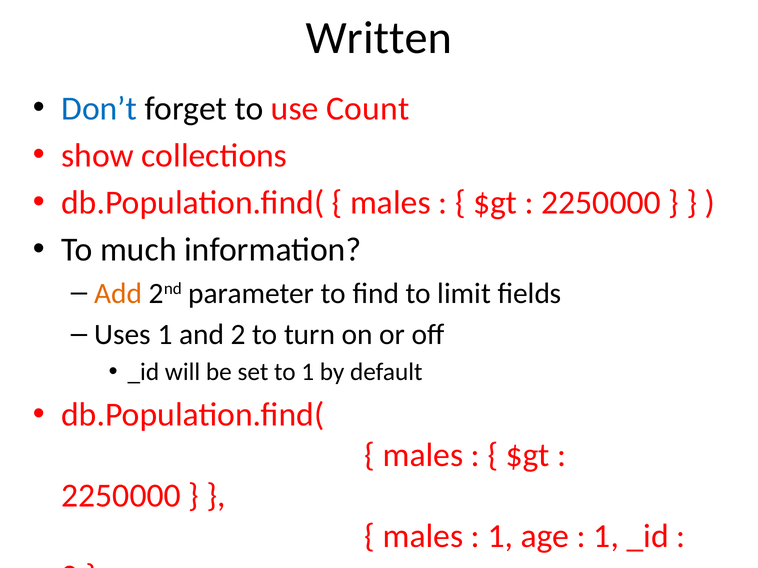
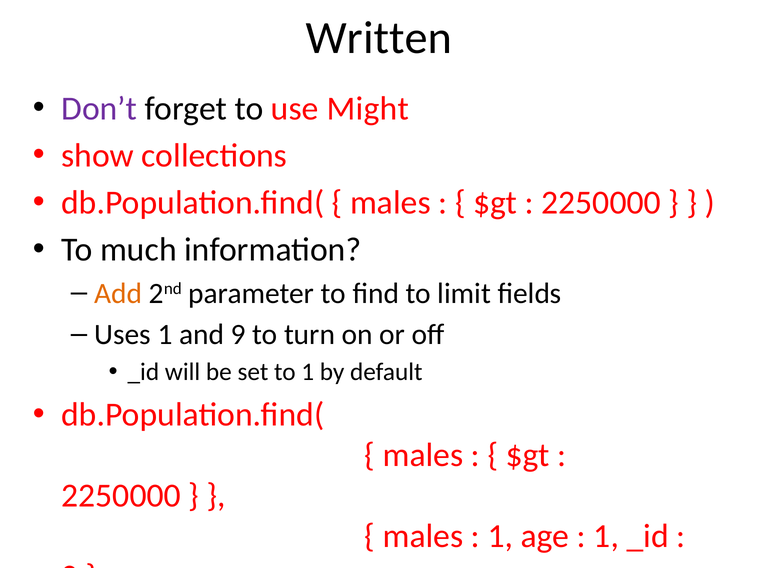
Don’t colour: blue -> purple
Count: Count -> Might
2: 2 -> 9
